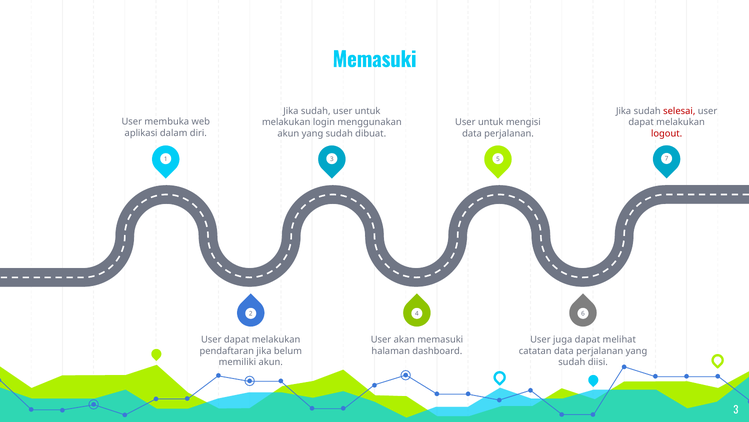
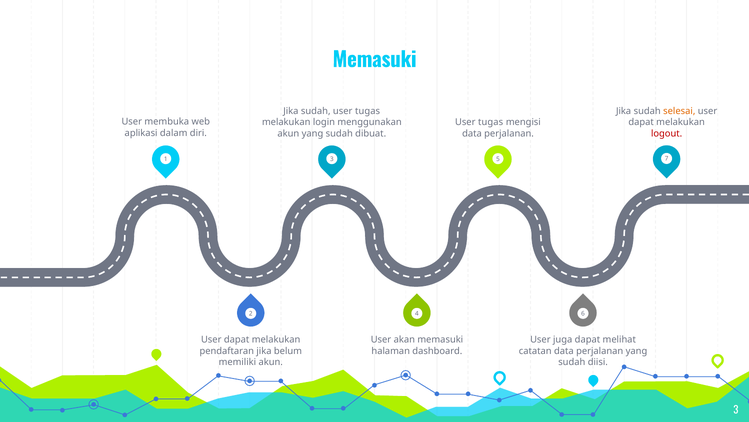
sudah user untuk: untuk -> tugas
selesai colour: red -> orange
untuk at (491, 122): untuk -> tugas
